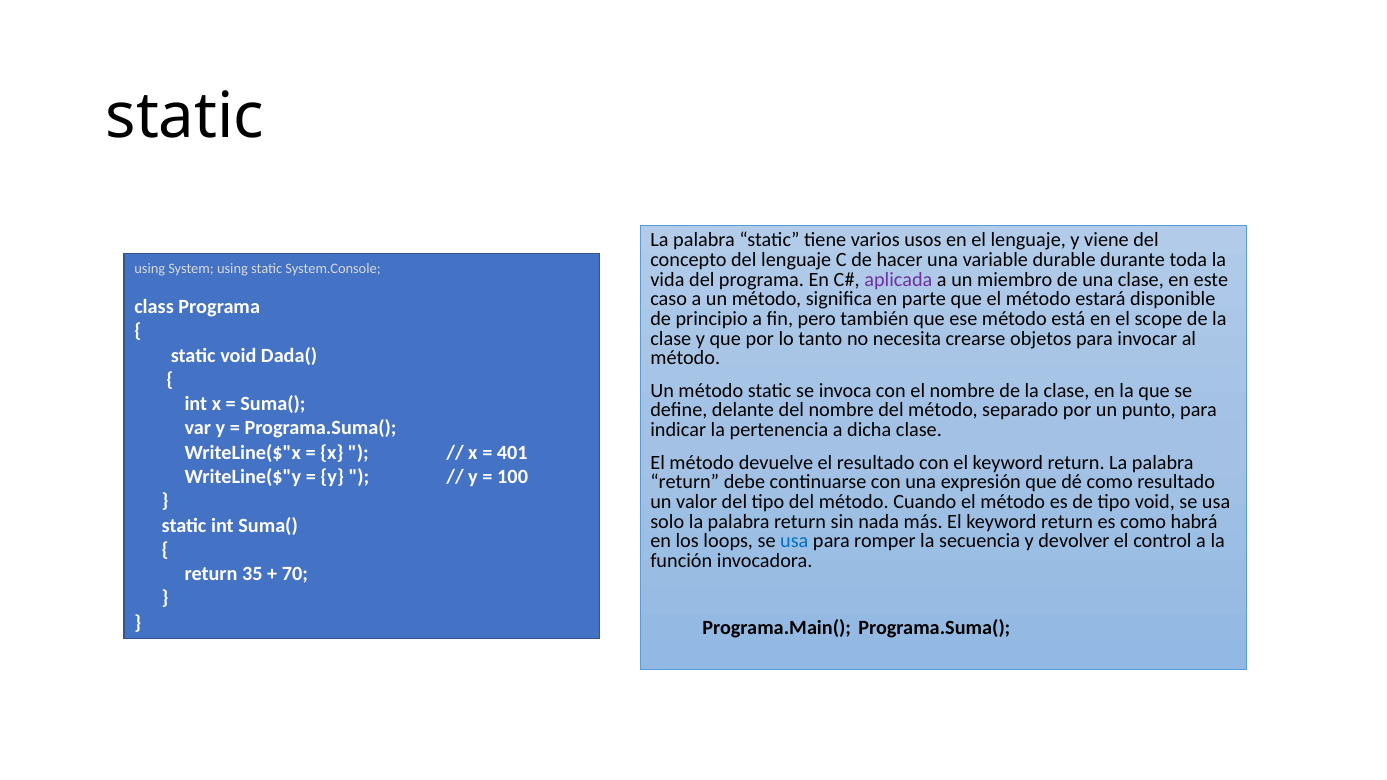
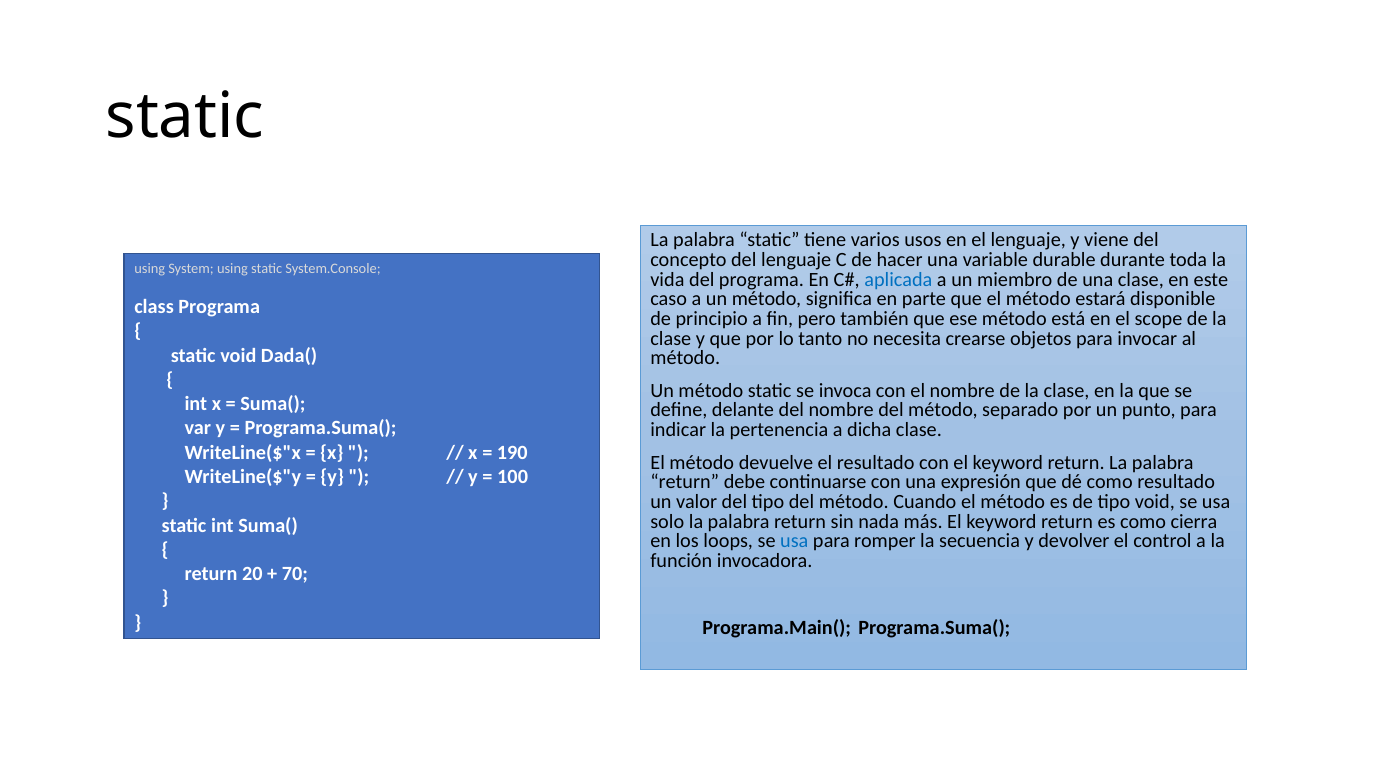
aplicada colour: purple -> blue
401: 401 -> 190
habrá: habrá -> cierra
35: 35 -> 20
